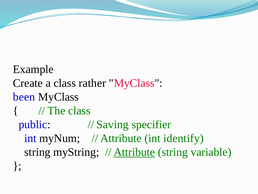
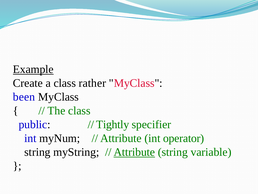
Example underline: none -> present
Saving: Saving -> Tightly
identify: identify -> operator
